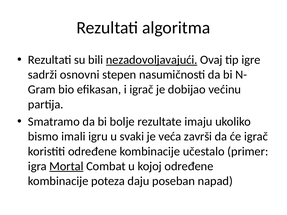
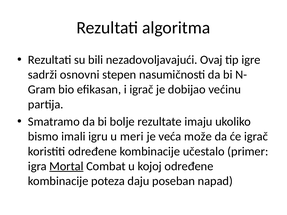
nezadovoljavajući underline: present -> none
svaki: svaki -> meri
završi: završi -> može
